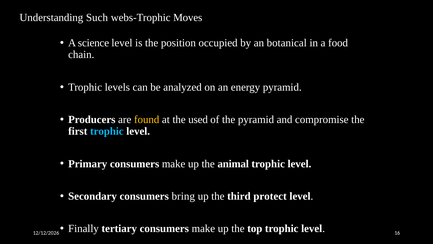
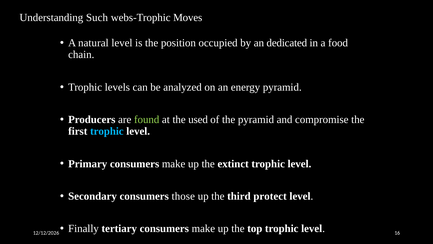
science: science -> natural
botanical: botanical -> dedicated
found colour: yellow -> light green
animal: animal -> extinct
bring: bring -> those
